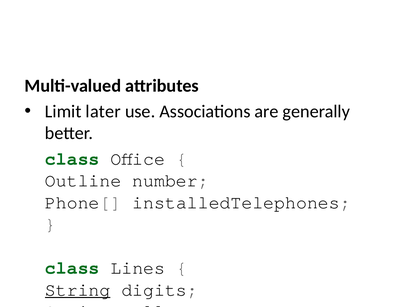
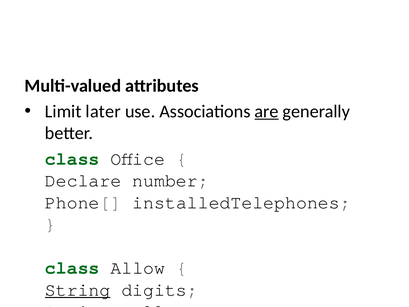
are underline: none -> present
Outline: Outline -> Declare
Lines: Lines -> Allow
